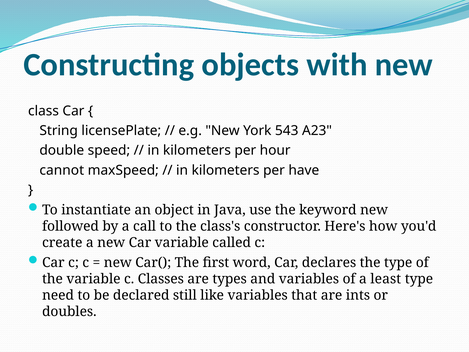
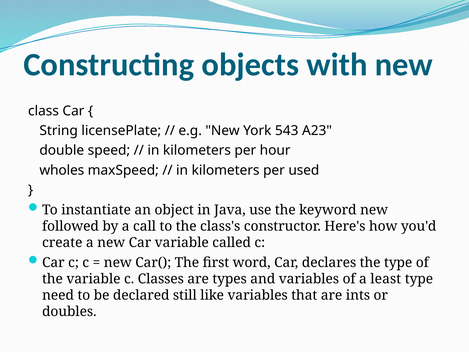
cannot: cannot -> wholes
have: have -> used
